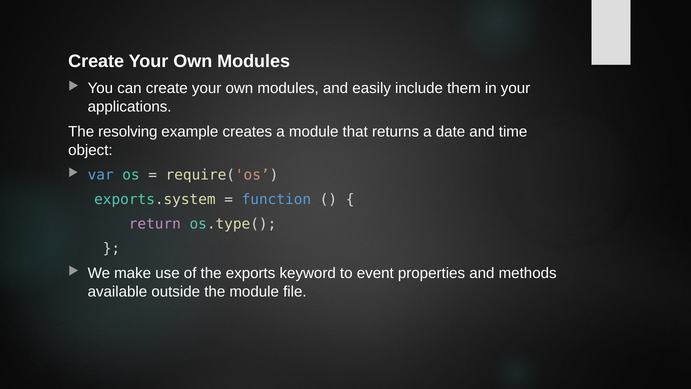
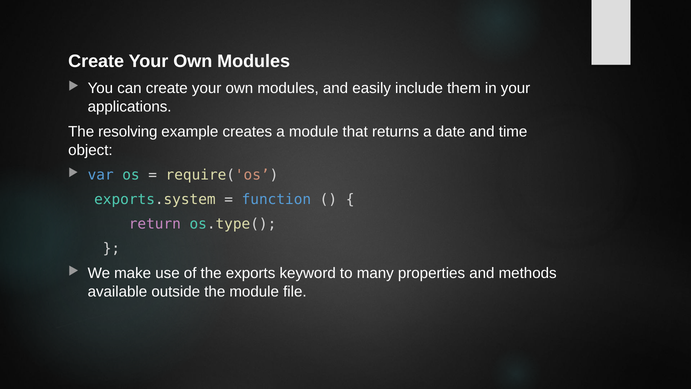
event: event -> many
